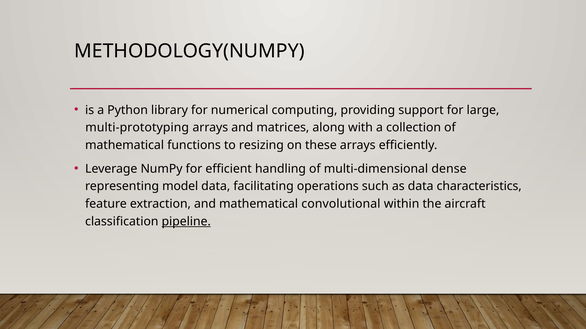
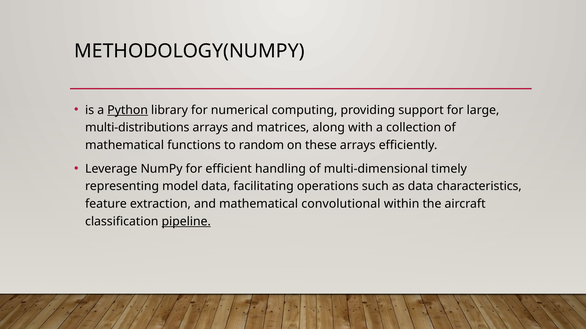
Python underline: none -> present
multi-prototyping: multi-prototyping -> multi-distributions
resizing: resizing -> random
dense: dense -> timely
